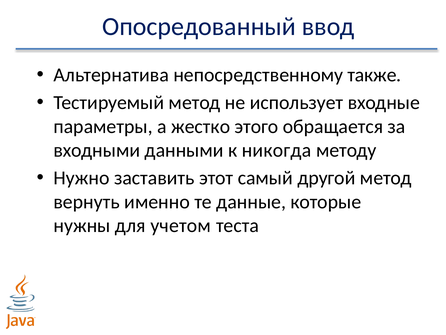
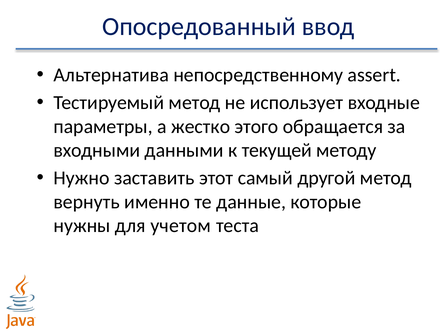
также: также -> assert
никогда: никогда -> текущей
